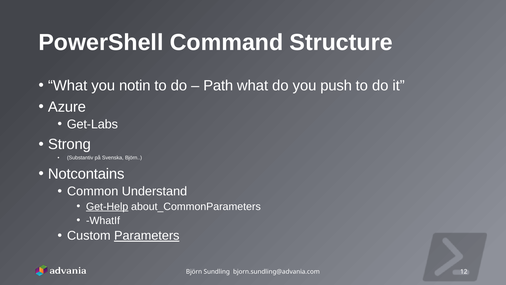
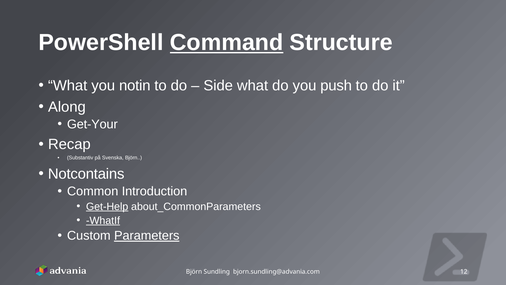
Command underline: none -> present
Path: Path -> Side
Azure: Azure -> Along
Get-Labs: Get-Labs -> Get-Your
Strong: Strong -> Recap
Understand: Understand -> Introduction
WhatIf underline: none -> present
